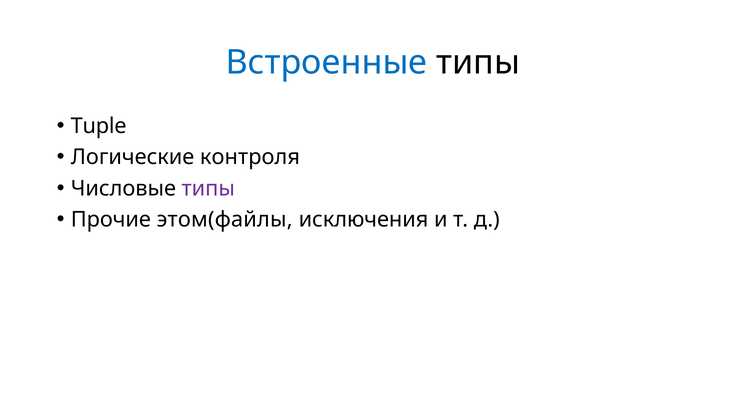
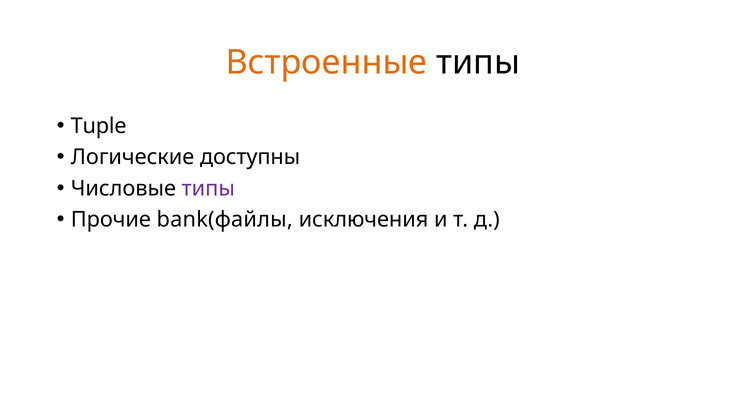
Встроенные colour: blue -> orange
контроля: контроля -> доступны
этом(файлы: этом(файлы -> bank(файлы
